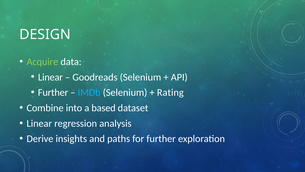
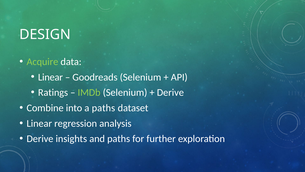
Further at (53, 92): Further -> Ratings
IMDb colour: light blue -> light green
Rating at (170, 92): Rating -> Derive
a based: based -> paths
